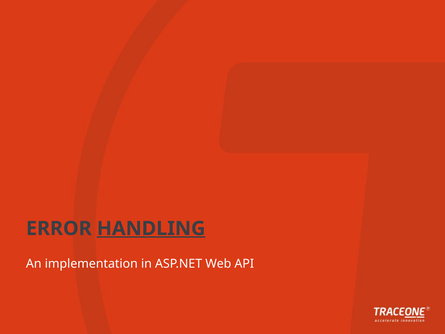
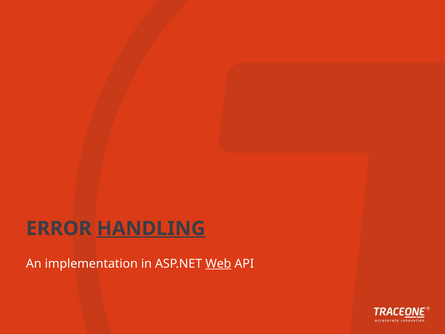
Web underline: none -> present
